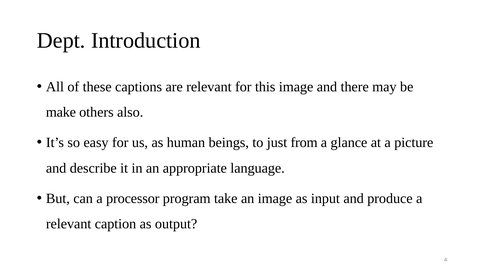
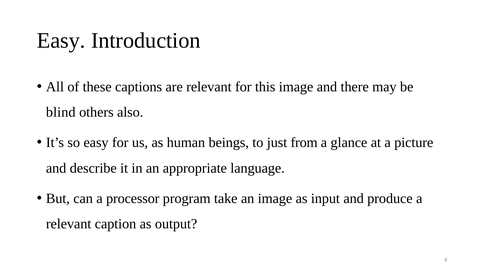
Dept at (61, 41): Dept -> Easy
make: make -> blind
